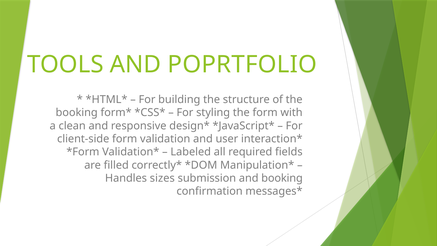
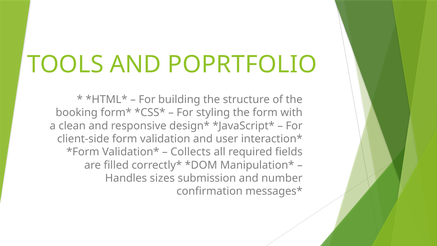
Labeled: Labeled -> Collects
and booking: booking -> number
